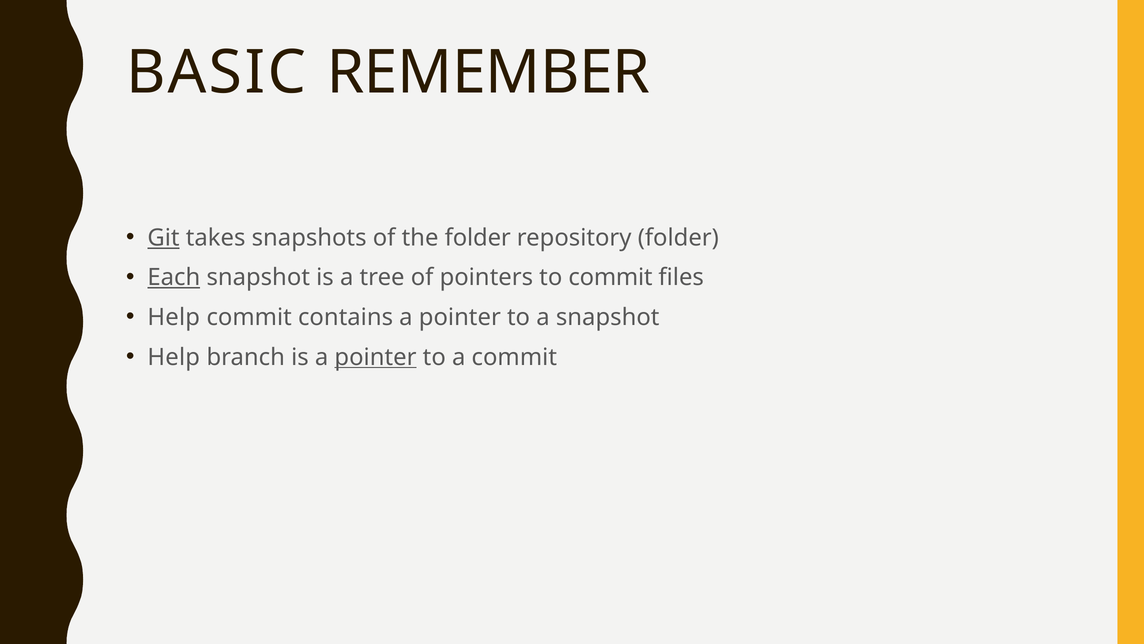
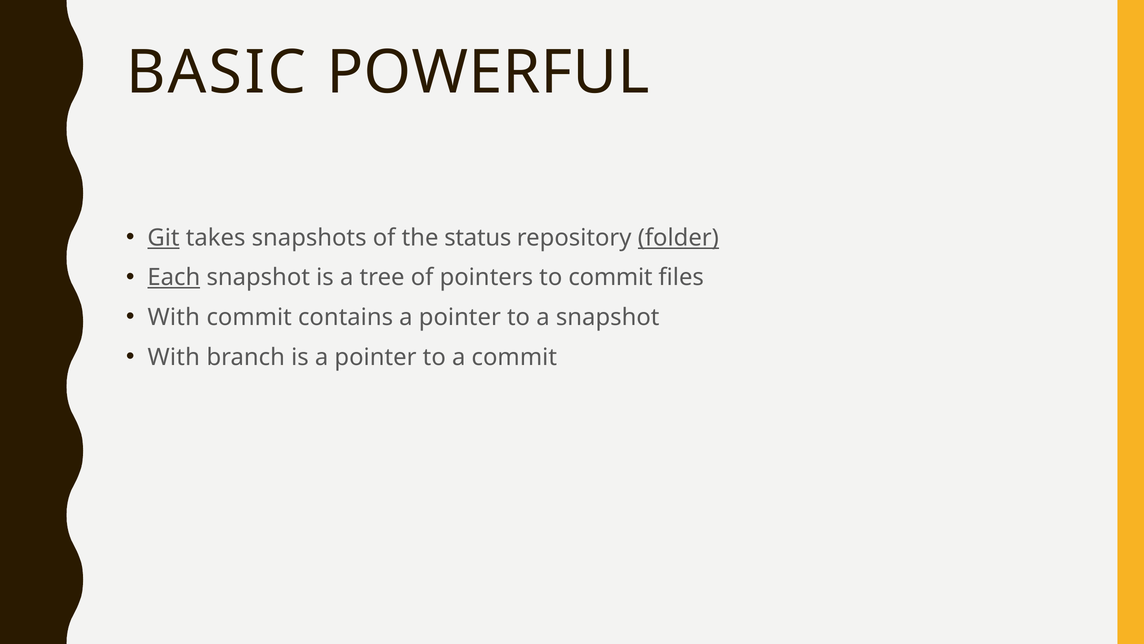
REMEMBER: REMEMBER -> POWERFUL
the folder: folder -> status
folder at (678, 238) underline: none -> present
Help at (174, 317): Help -> With
Help at (174, 357): Help -> With
pointer at (375, 357) underline: present -> none
